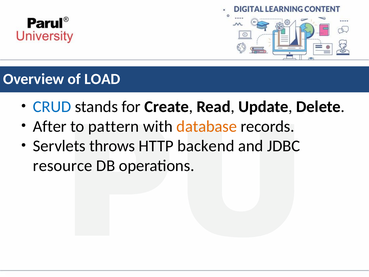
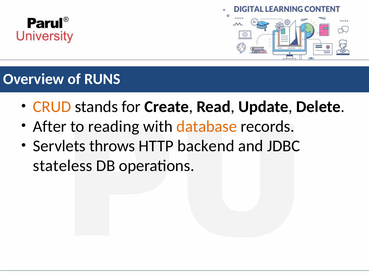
LOAD: LOAD -> RUNS
CRUD colour: blue -> orange
pattern: pattern -> reading
resource: resource -> stateless
